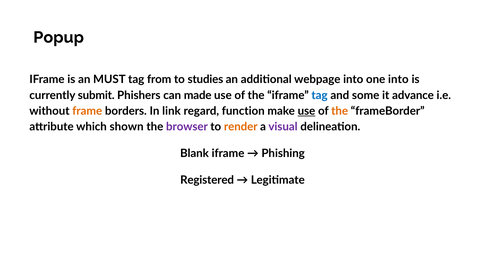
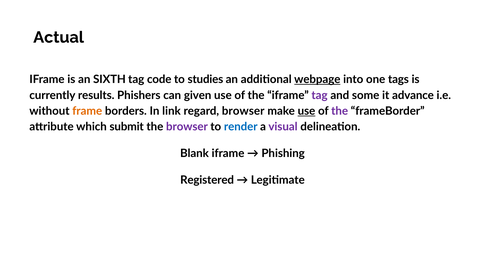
Popup: Popup -> Actual
MUST: MUST -> SIXTH
from: from -> code
webpage underline: none -> present
one into: into -> tags
submit: submit -> results
made: made -> given
tag at (320, 95) colour: blue -> purple
regard function: function -> browser
the at (340, 111) colour: orange -> purple
shown: shown -> submit
render colour: orange -> blue
